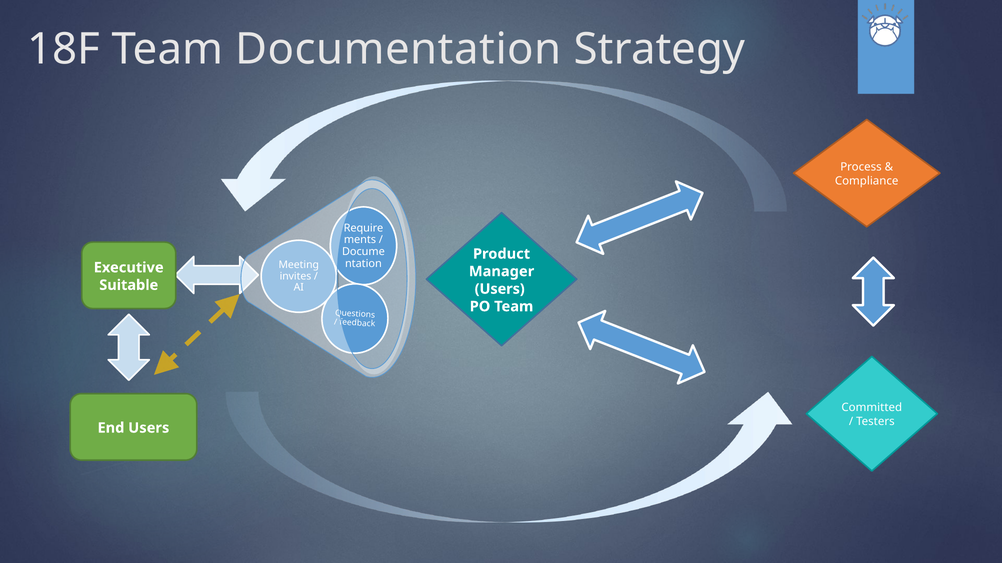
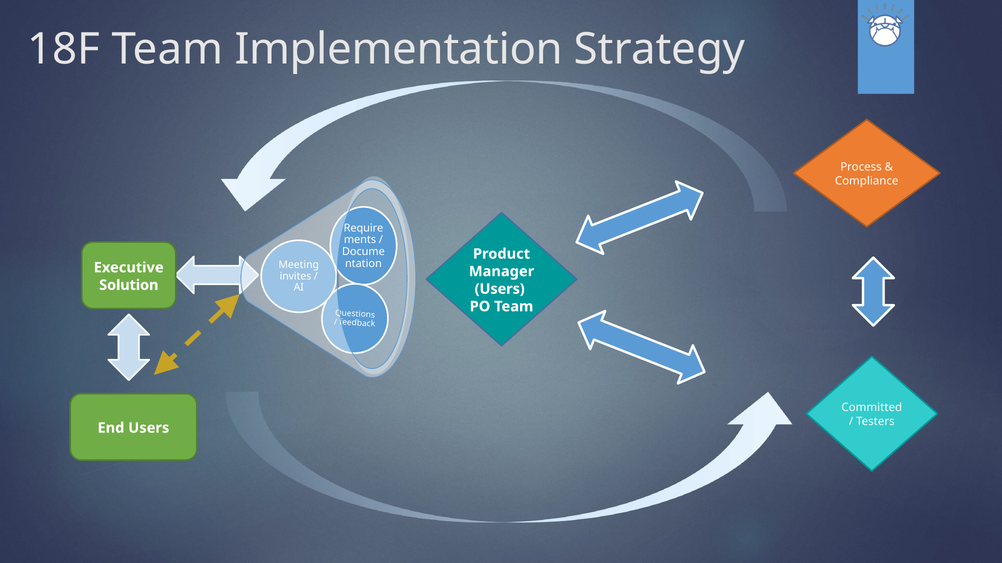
Documentation: Documentation -> Implementation
Suitable: Suitable -> Solution
